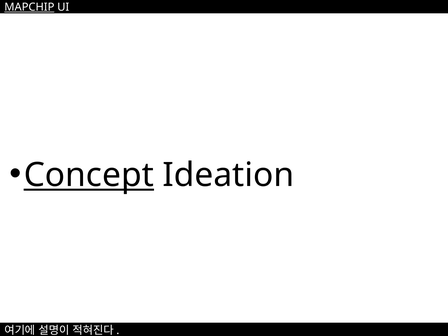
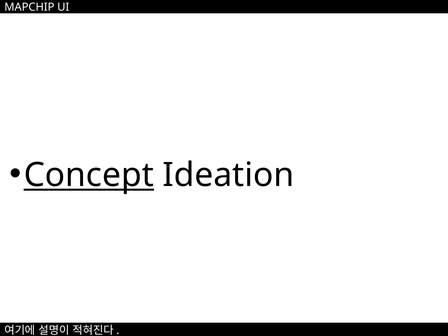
MAPCHIP underline: present -> none
